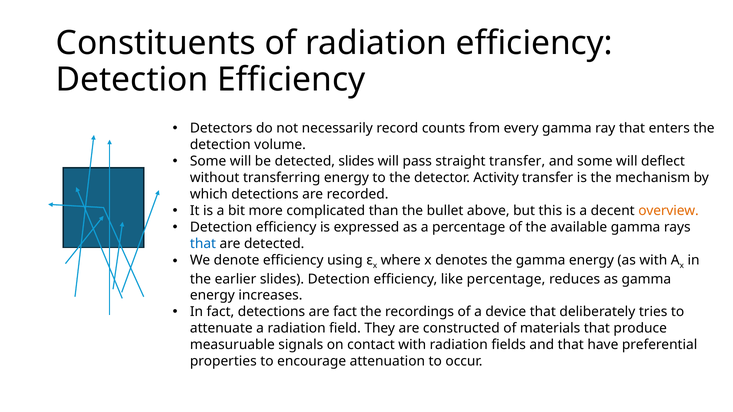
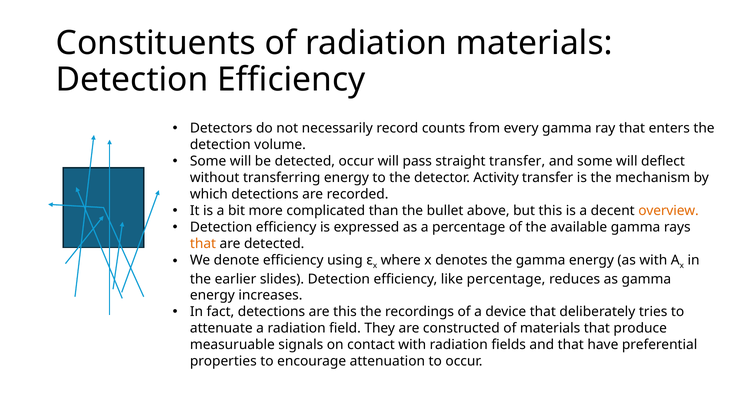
radiation efficiency: efficiency -> materials
detected slides: slides -> occur
that at (203, 244) colour: blue -> orange
are fact: fact -> this
